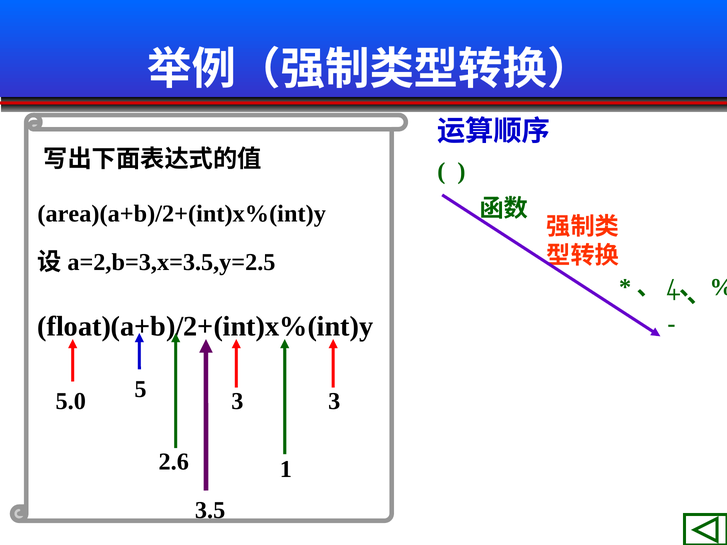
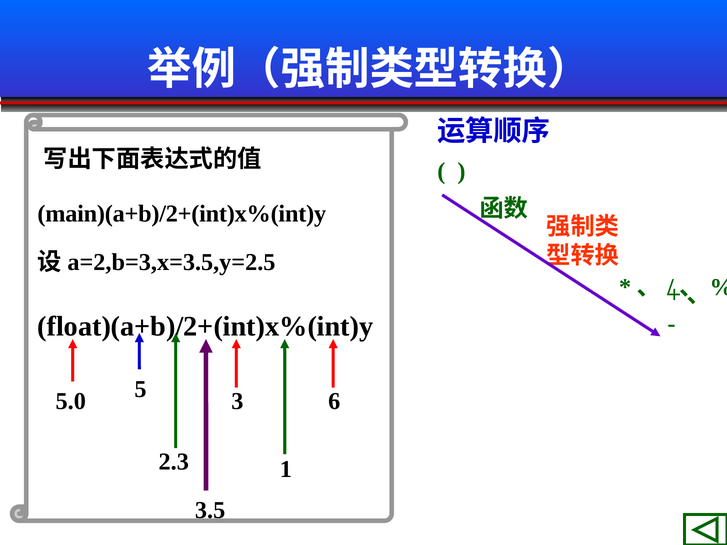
area)(a+b)/2+(int)x%(int)y: area)(a+b)/2+(int)x%(int)y -> main)(a+b)/2+(int)x%(int)y
3 3: 3 -> 6
2.6: 2.6 -> 2.3
